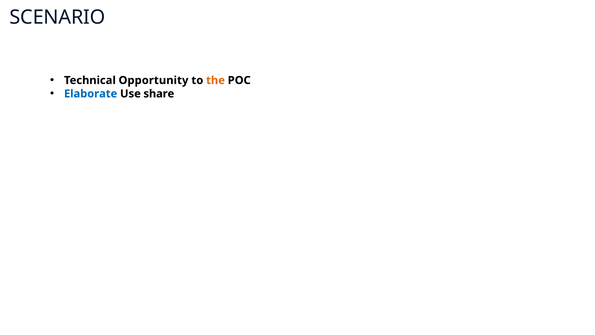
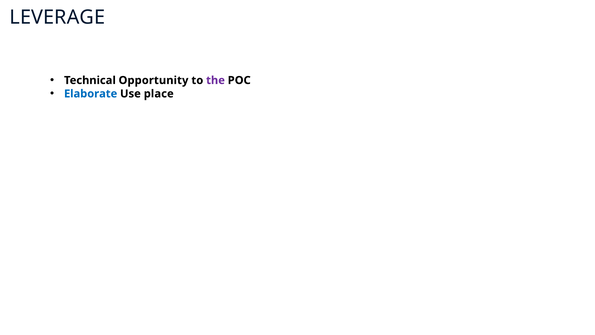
SCENARIO: SCENARIO -> LEVERAGE
the colour: orange -> purple
share: share -> place
